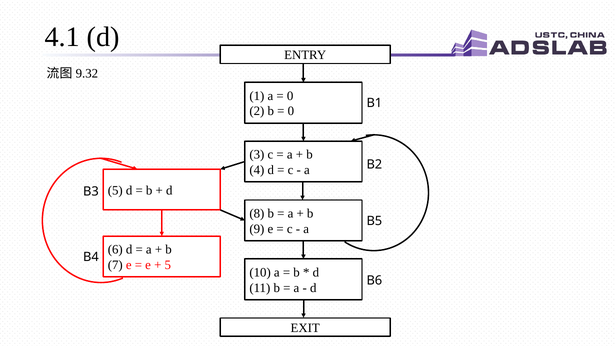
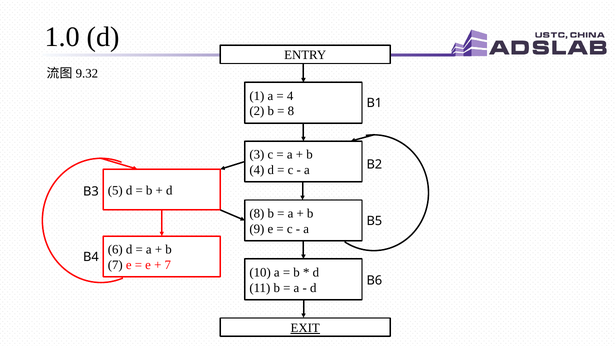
4.1: 4.1 -> 1.0
0 at (290, 96): 0 -> 4
0 at (291, 111): 0 -> 8
5 at (168, 265): 5 -> 7
EXIT underline: none -> present
